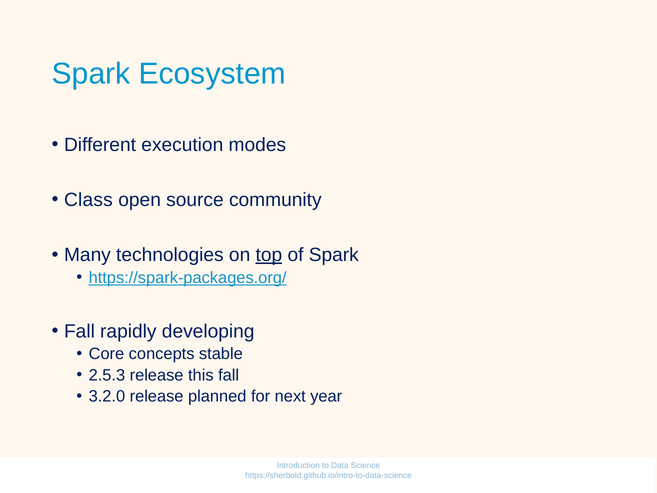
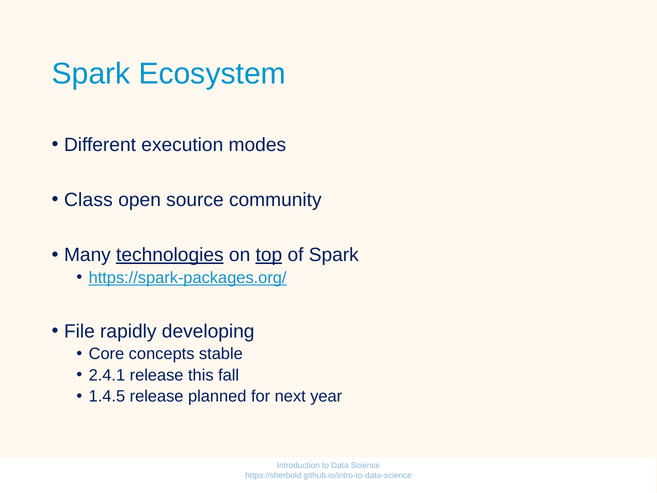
technologies underline: none -> present
Fall at (79, 331): Fall -> File
2.5.3: 2.5.3 -> 2.4.1
3.2.0: 3.2.0 -> 1.4.5
